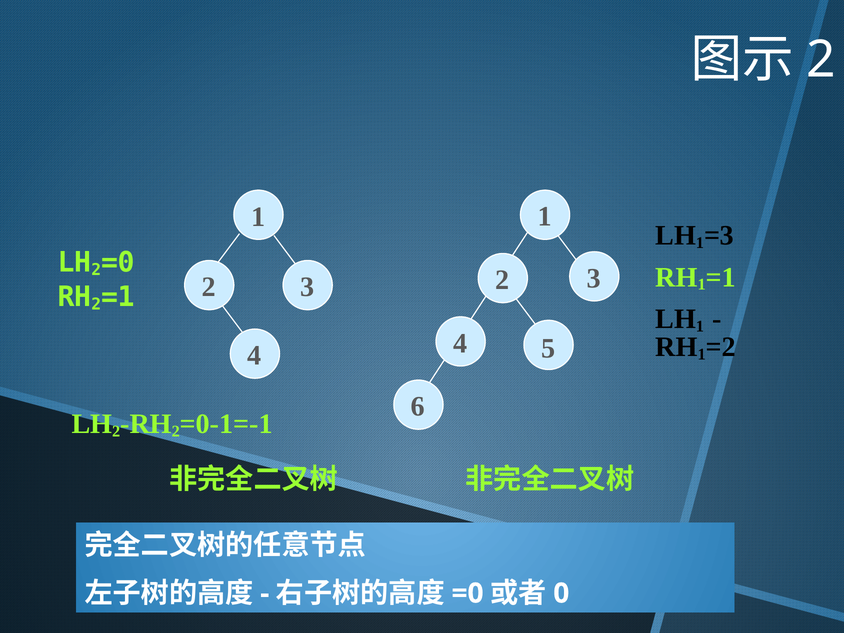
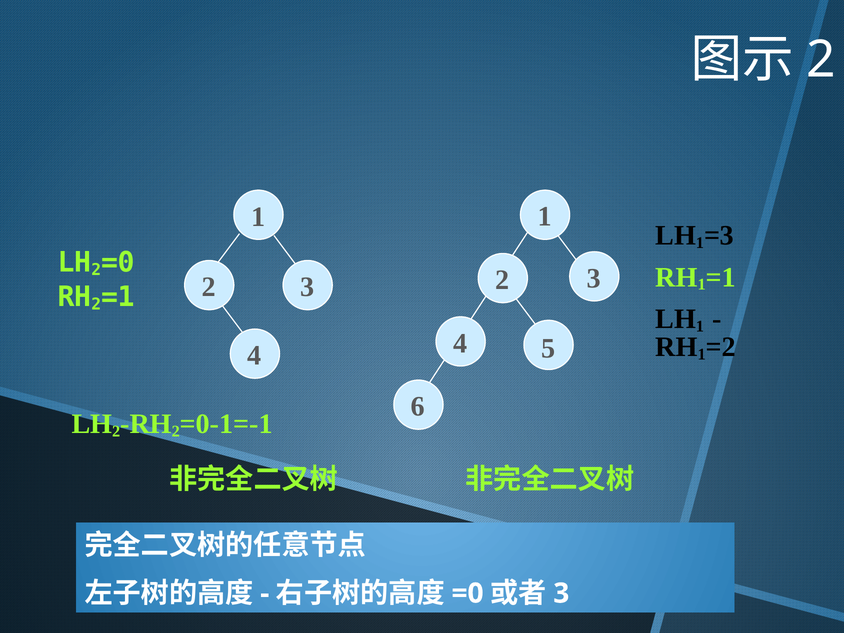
0 at (561, 593): 0 -> 3
